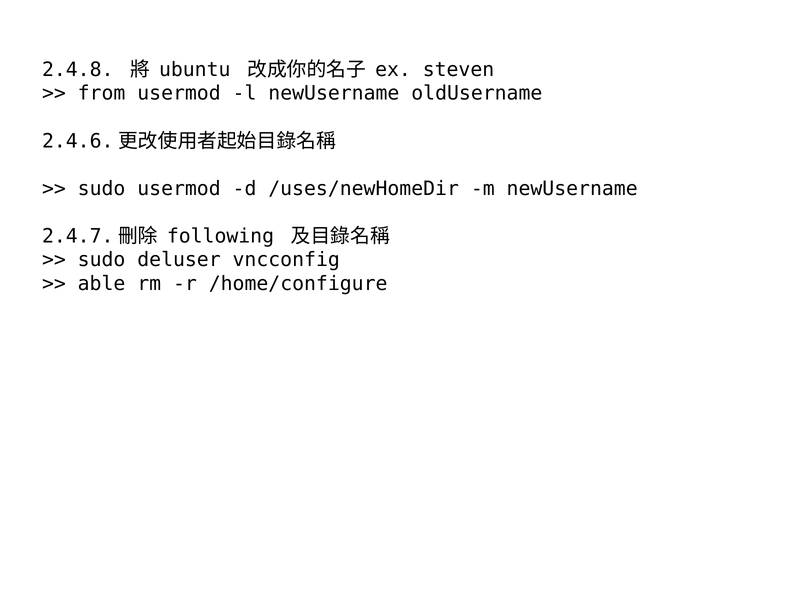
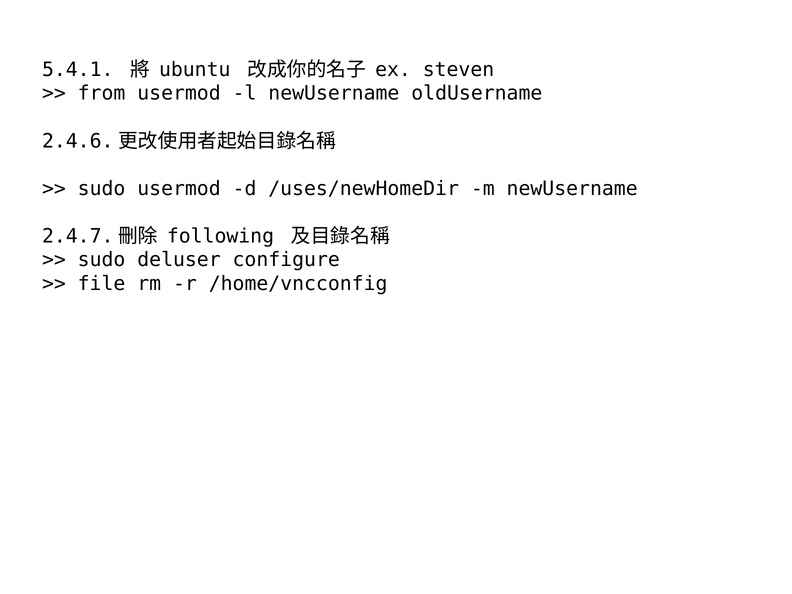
2.4.8: 2.4.8 -> 5.4.1
vncconfig: vncconfig -> configure
able: able -> file
/home/configure: /home/configure -> /home/vncconfig
